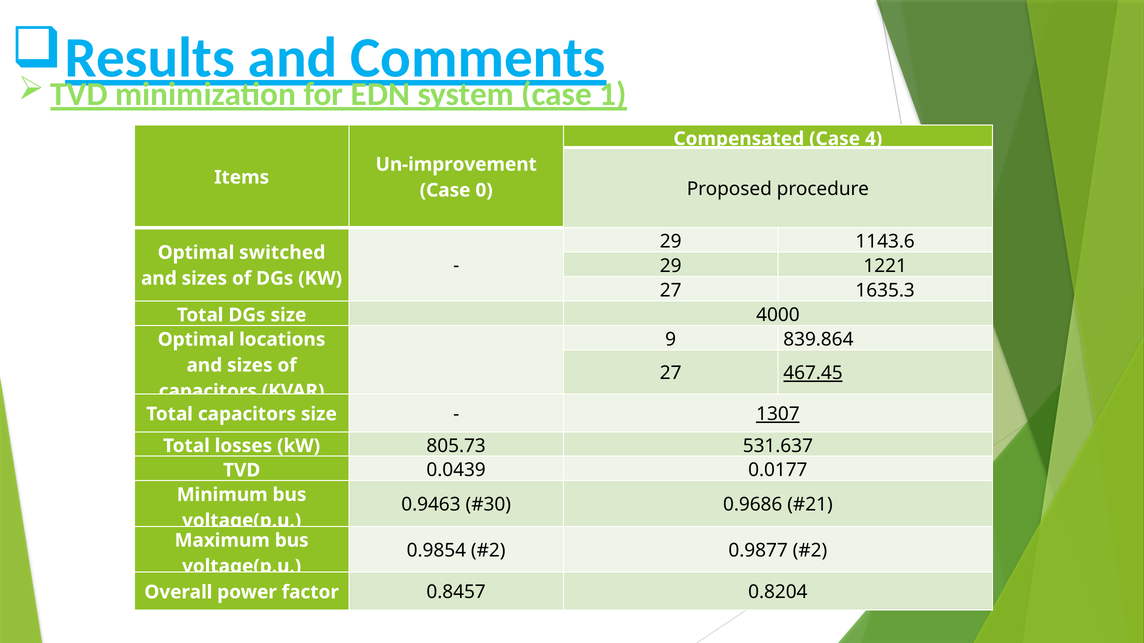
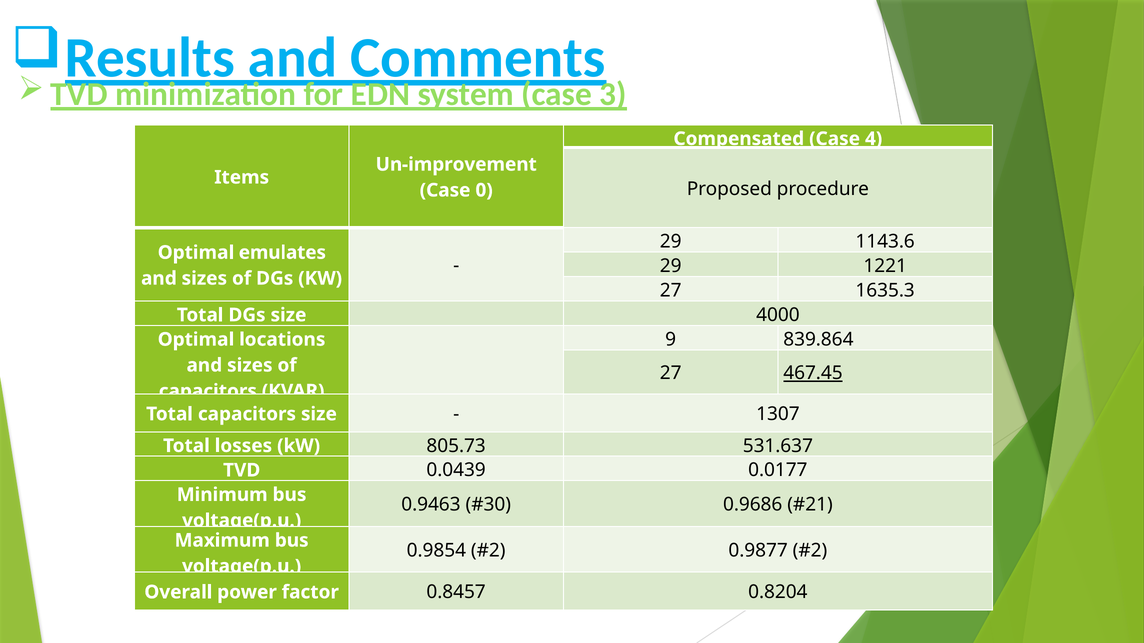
1: 1 -> 3
switched: switched -> emulates
1307 underline: present -> none
